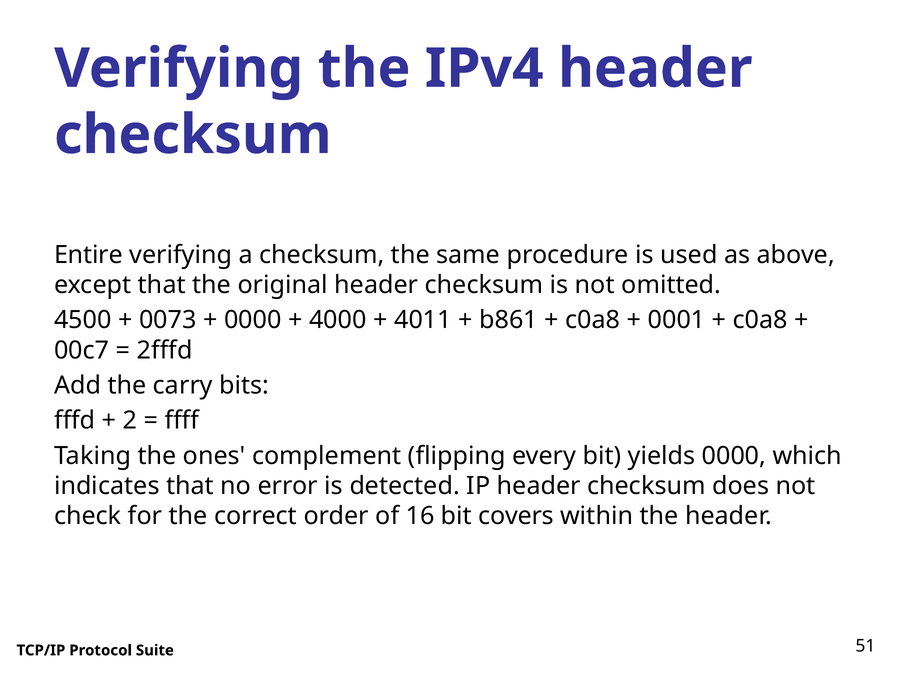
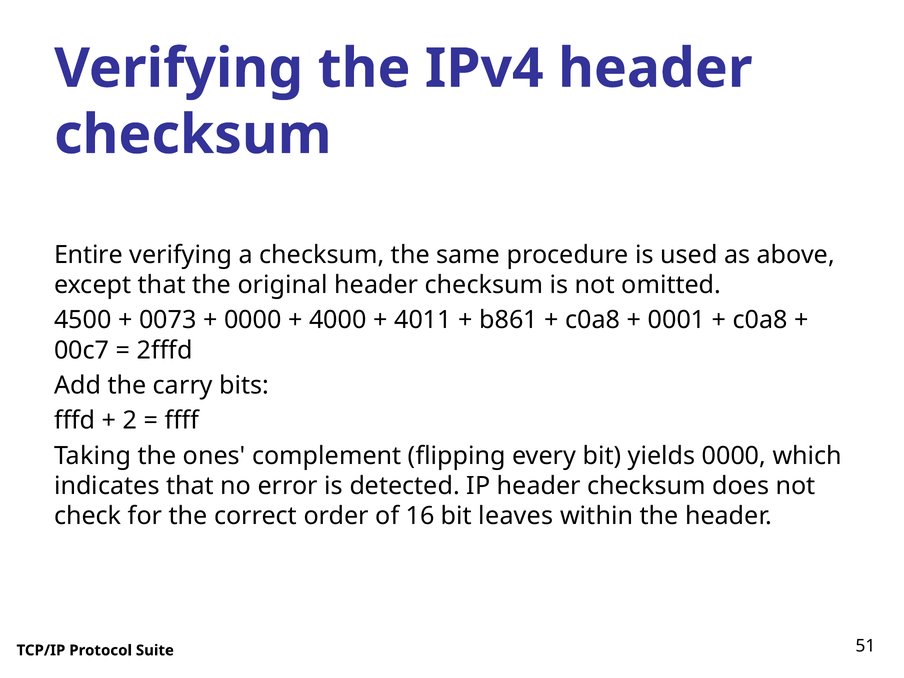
covers: covers -> leaves
